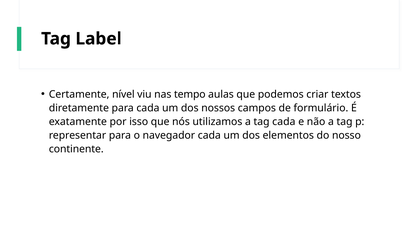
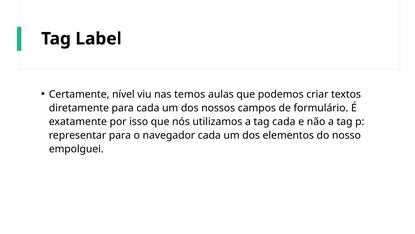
tempo: tempo -> temos
continente: continente -> empolguei
